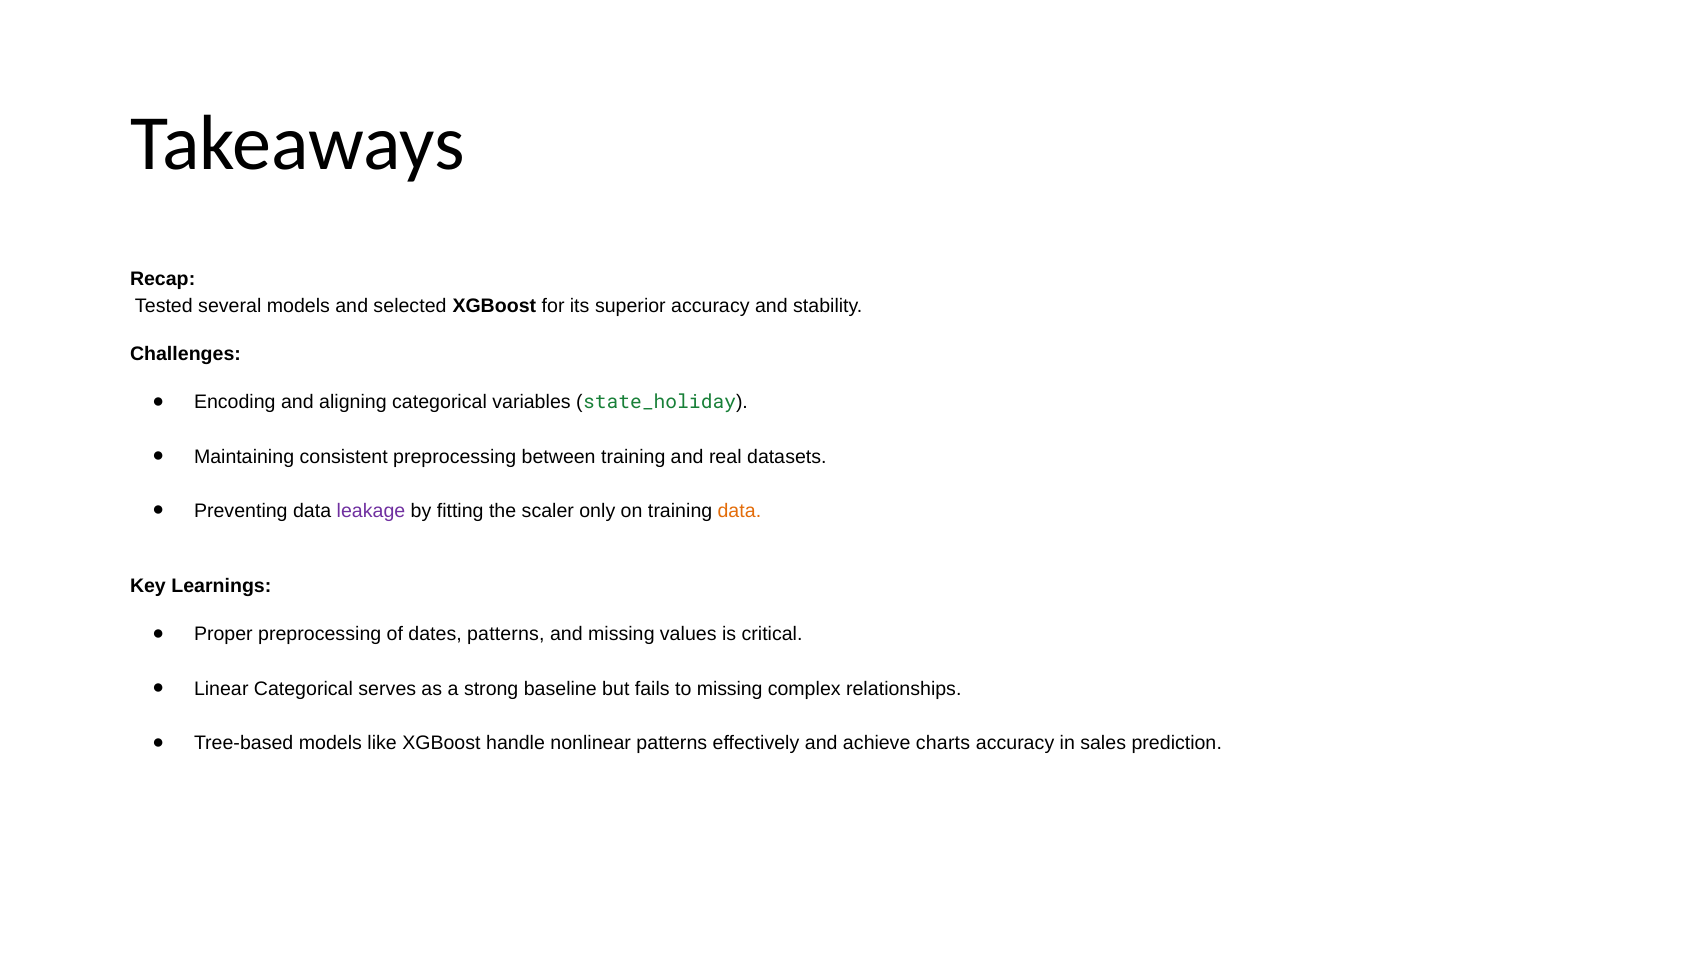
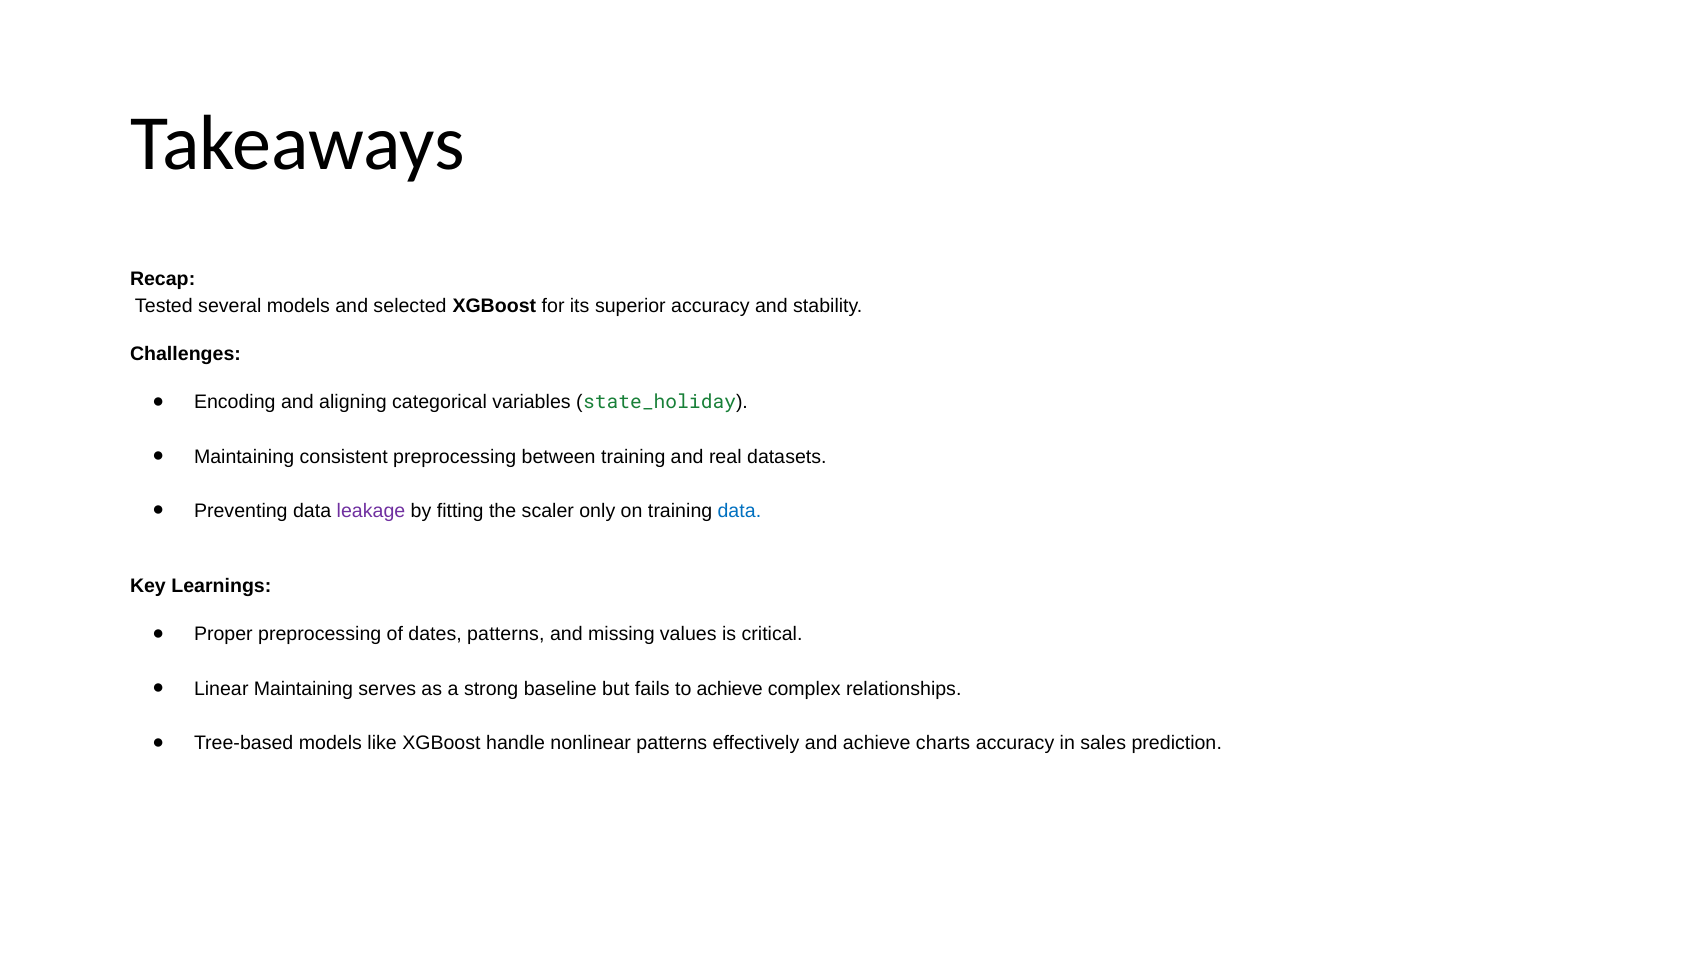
data at (739, 510) colour: orange -> blue
Linear Categorical: Categorical -> Maintaining
to missing: missing -> achieve
